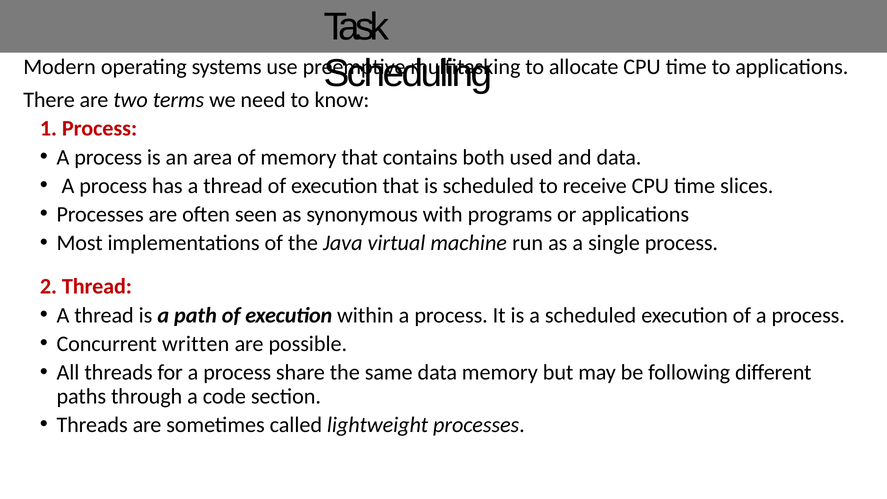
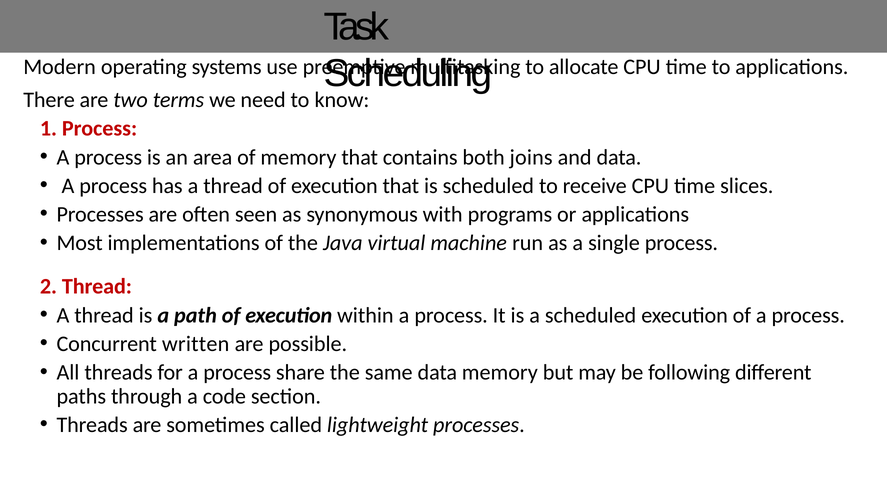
used: used -> joins
